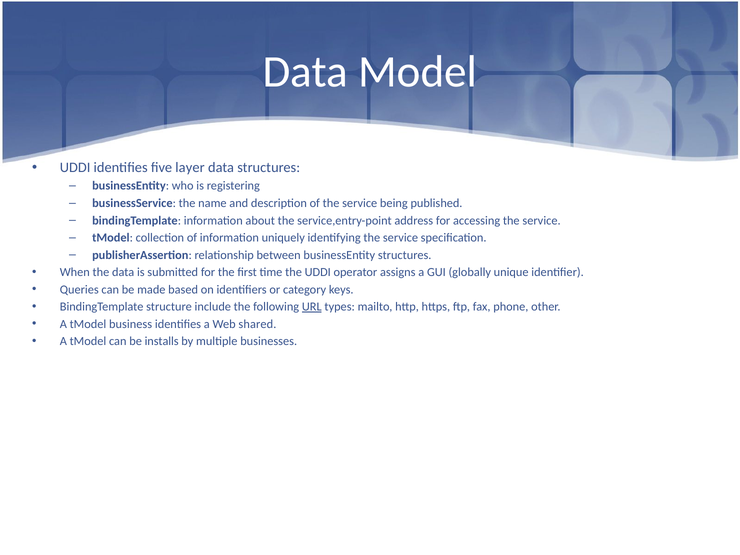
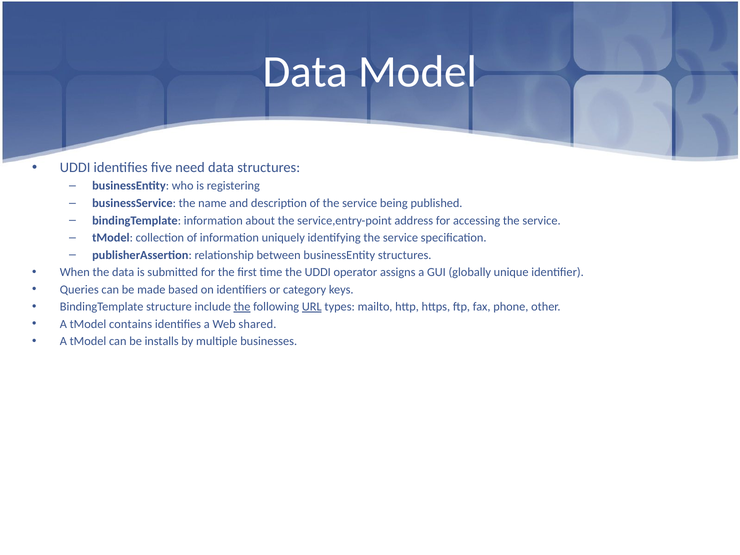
layer: layer -> need
the at (242, 307) underline: none -> present
business: business -> contains
